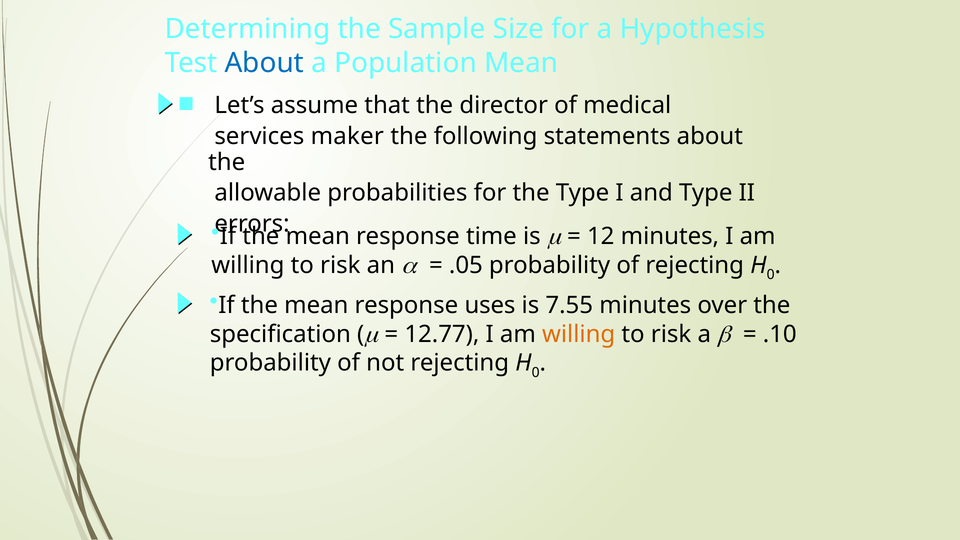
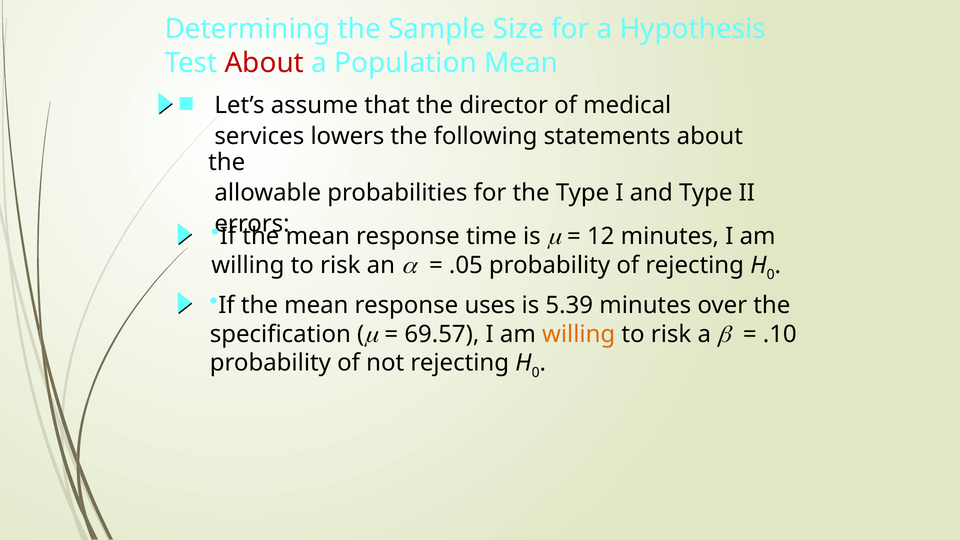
About at (264, 63) colour: blue -> red
maker: maker -> lowers
7.55: 7.55 -> 5.39
12.77: 12.77 -> 69.57
